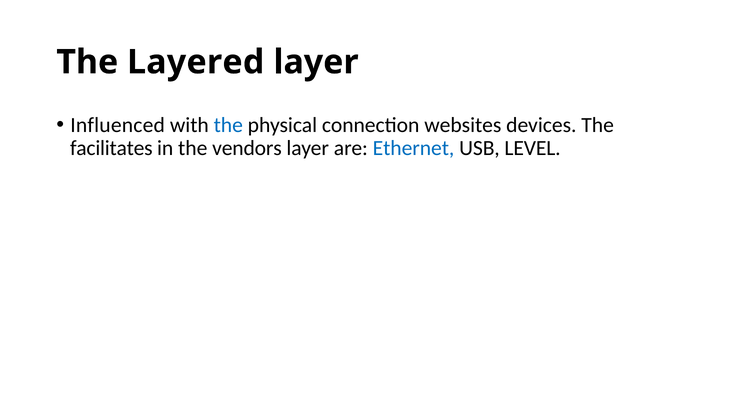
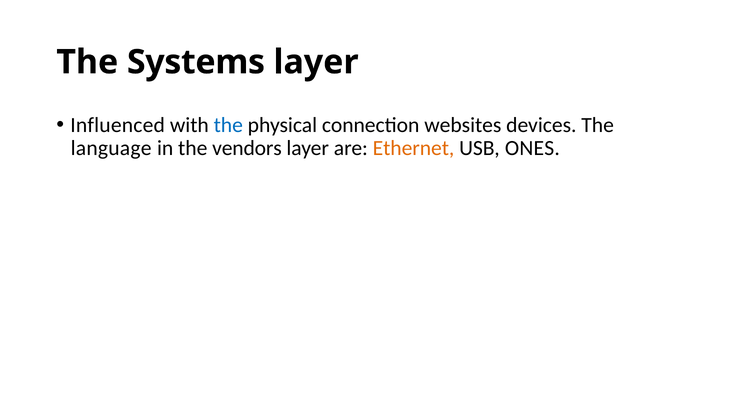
Layered: Layered -> Systems
facilitates: facilitates -> language
Ethernet colour: blue -> orange
LEVEL: LEVEL -> ONES
